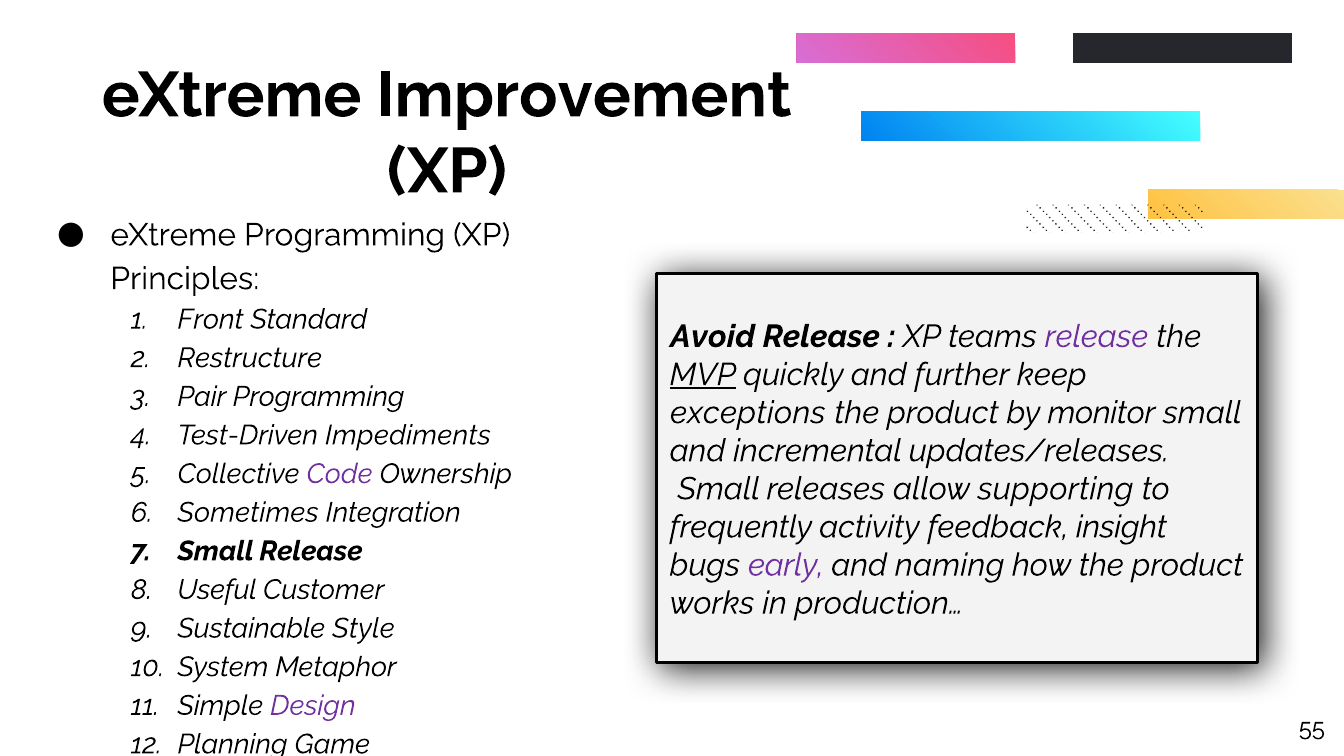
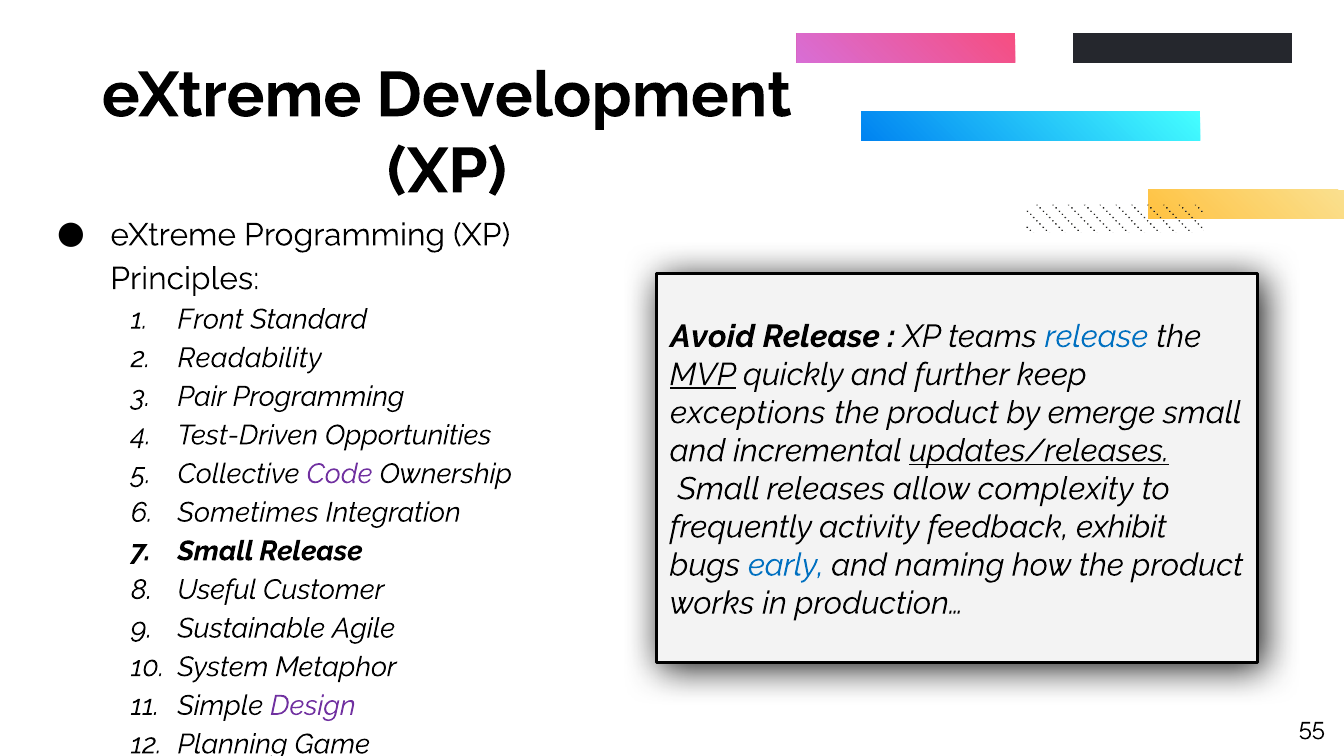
Improvement: Improvement -> Development
release at (1097, 337) colour: purple -> blue
Restructure: Restructure -> Readability
monitor: monitor -> emerge
Impediments: Impediments -> Opportunities
updates/releases underline: none -> present
supporting: supporting -> complexity
insight: insight -> exhibit
early colour: purple -> blue
Style: Style -> Agile
